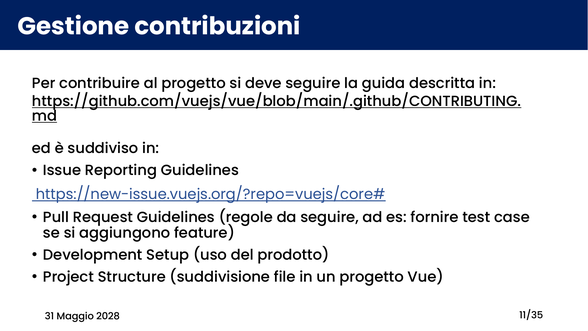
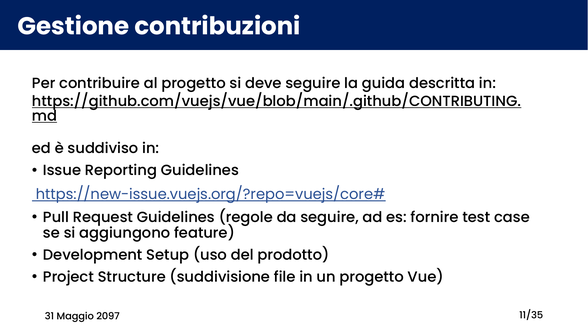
2028: 2028 -> 2097
